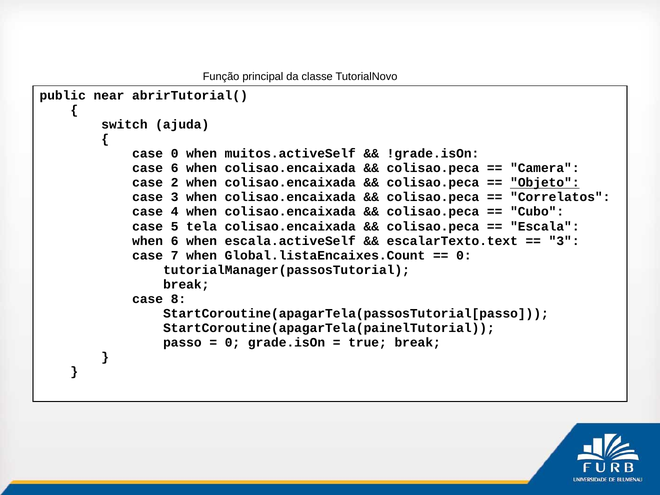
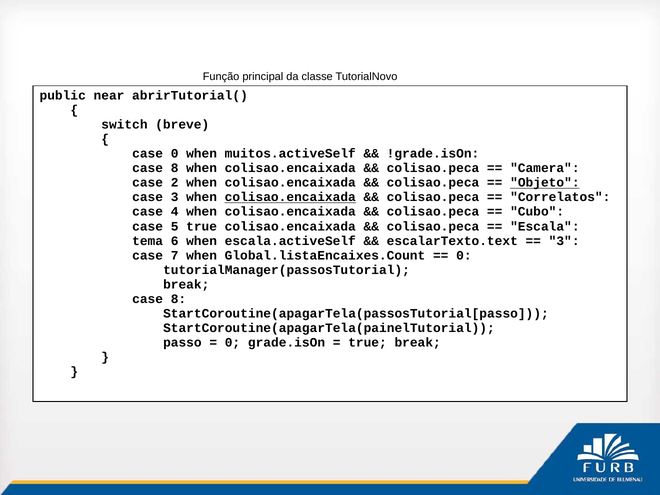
ajuda: ajuda -> breve
6 at (175, 168): 6 -> 8
colisao.encaixada at (290, 197) underline: none -> present
5 tela: tela -> true
when at (148, 241): when -> tema
